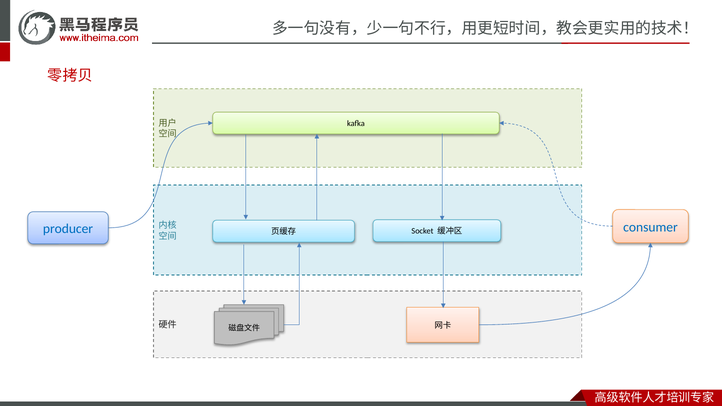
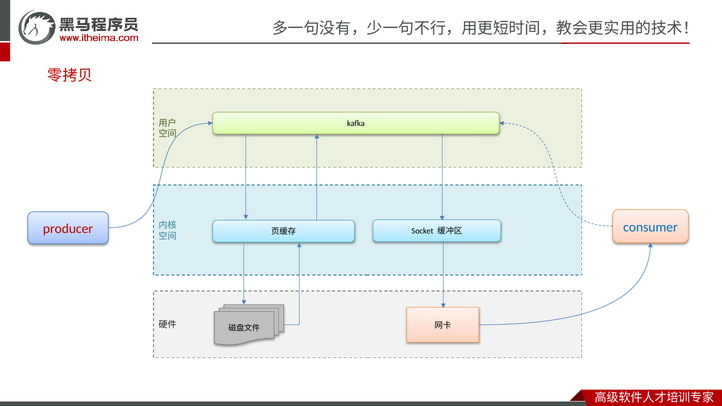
producer colour: blue -> red
